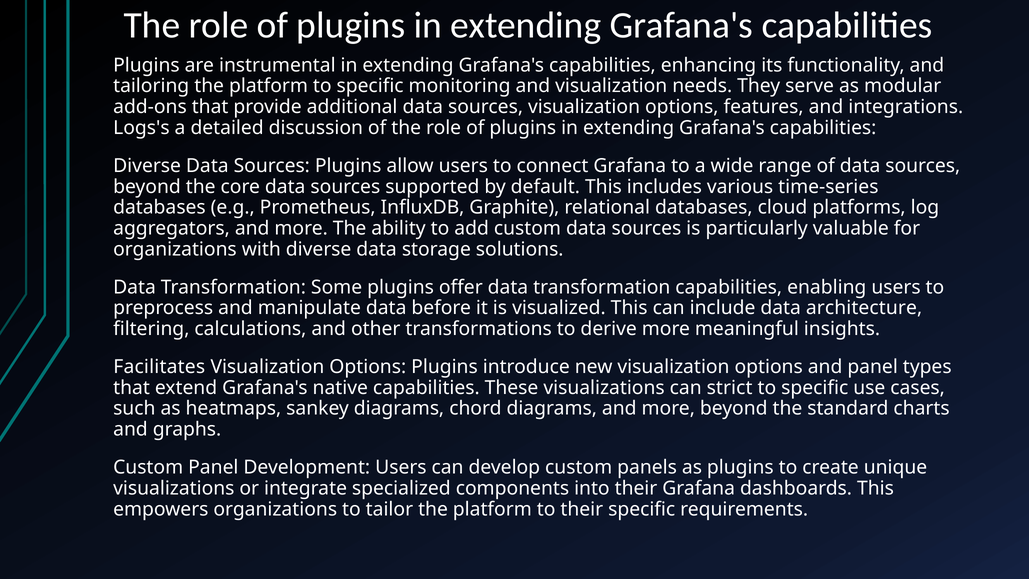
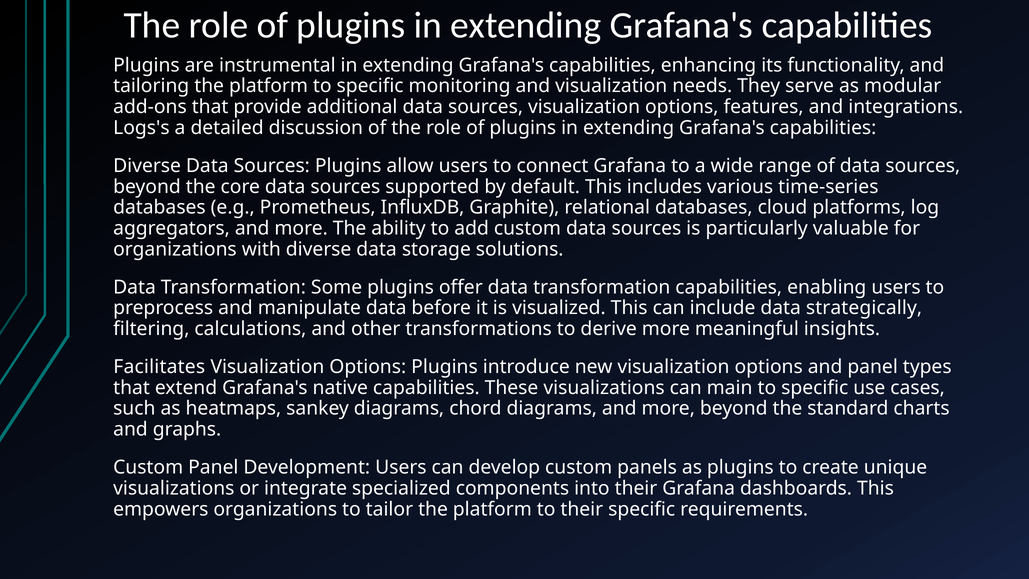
architecture: architecture -> strategically
strict: strict -> main
